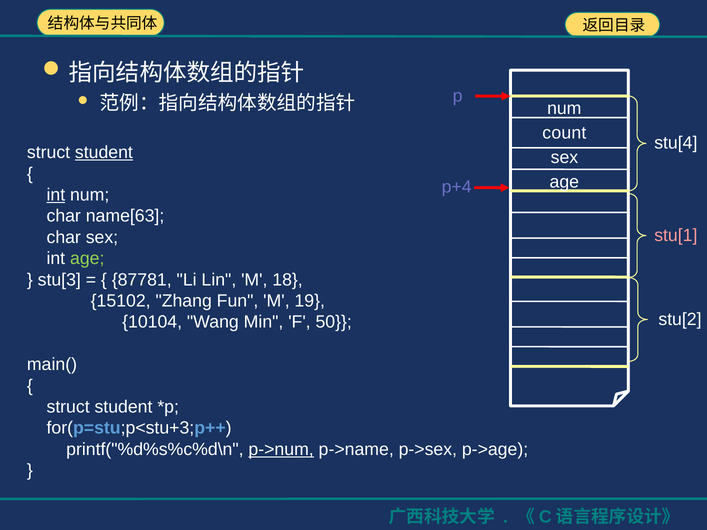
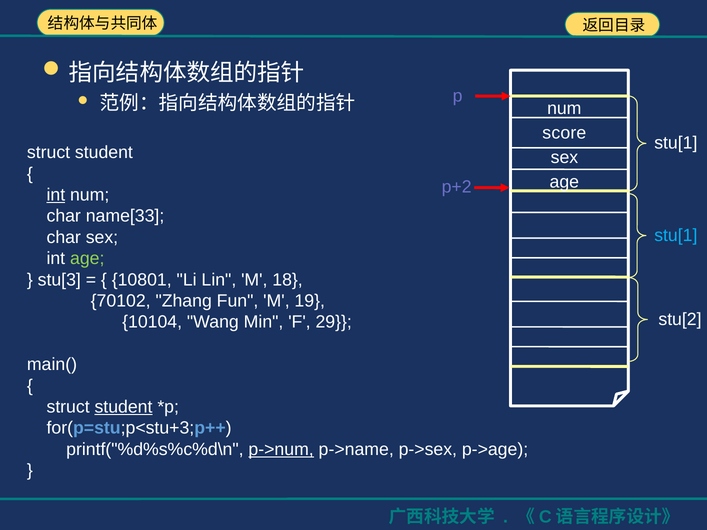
count: count -> score
stu[4 at (676, 143): stu[4 -> stu[1
student at (104, 153) underline: present -> none
p+4: p+4 -> p+2
name[63: name[63 -> name[33
stu[1 at (676, 235) colour: pink -> light blue
87781: 87781 -> 10801
15102: 15102 -> 70102
50: 50 -> 29
student at (123, 407) underline: none -> present
